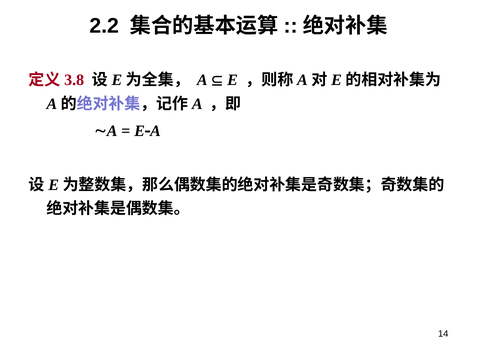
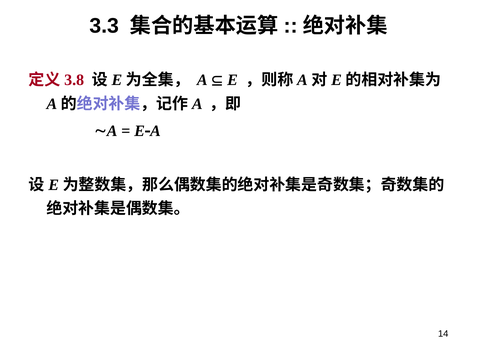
2.2: 2.2 -> 3.3
